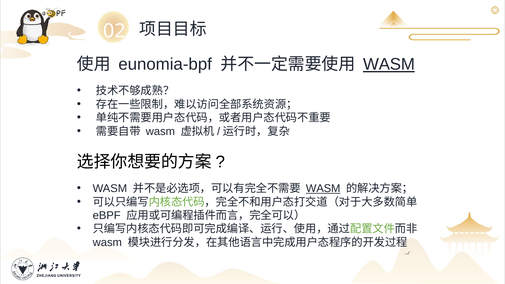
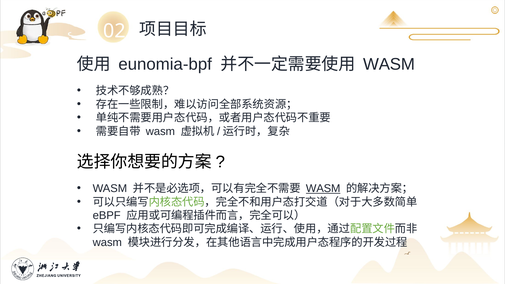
WASM at (389, 64) underline: present -> none
